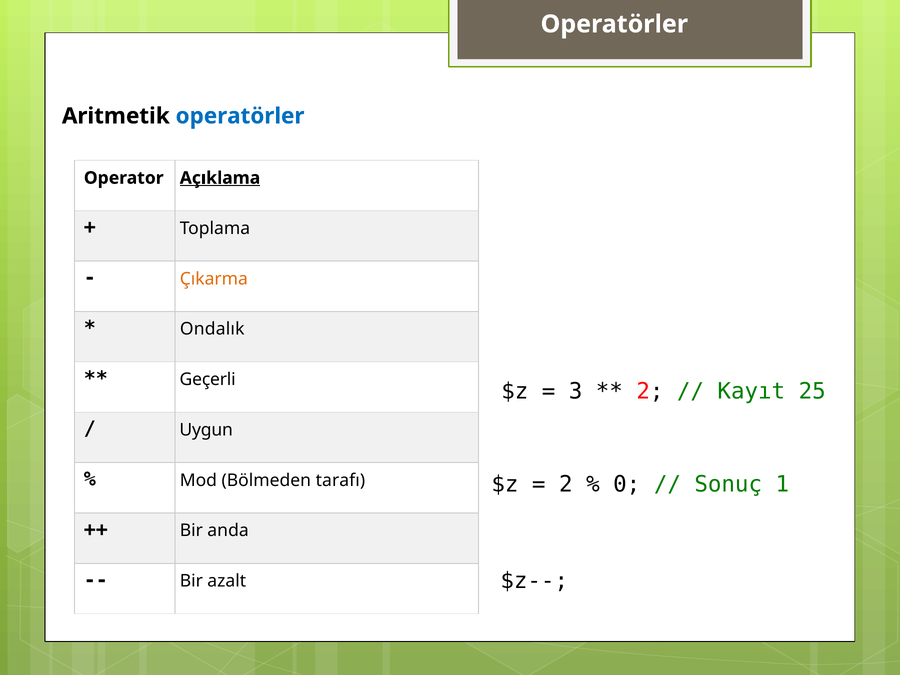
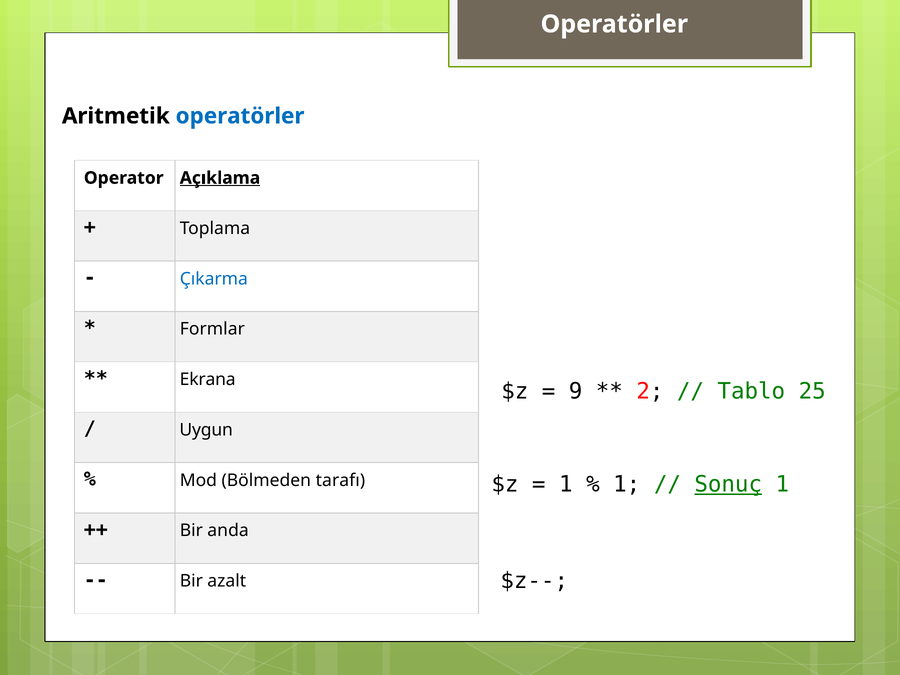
Çıkarma colour: orange -> blue
Ondalık: Ondalık -> Formlar
Geçerli: Geçerli -> Ekrana
3: 3 -> 9
Kayıt: Kayıt -> Tablo
2 at (566, 485): 2 -> 1
0 at (627, 485): 0 -> 1
Sonuç underline: none -> present
